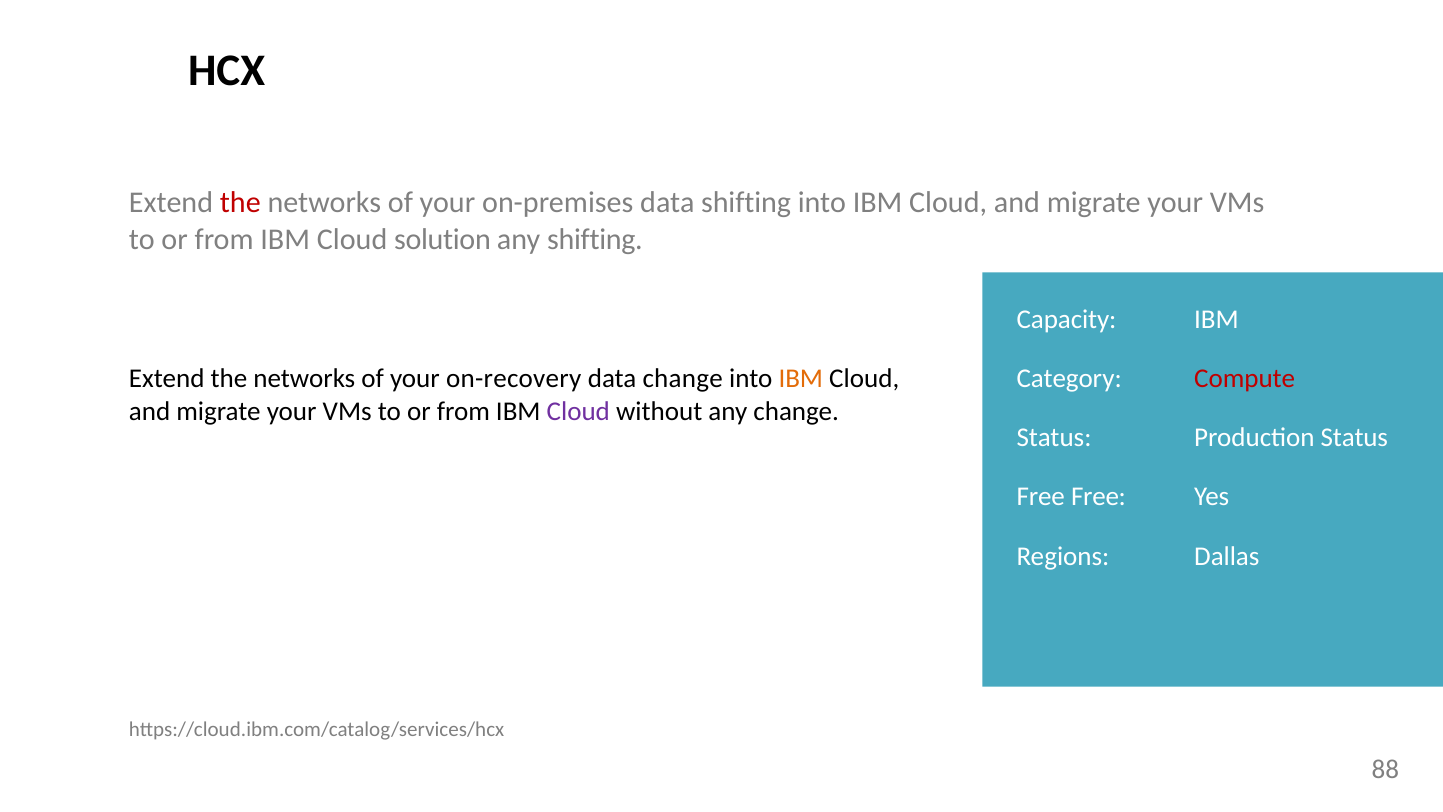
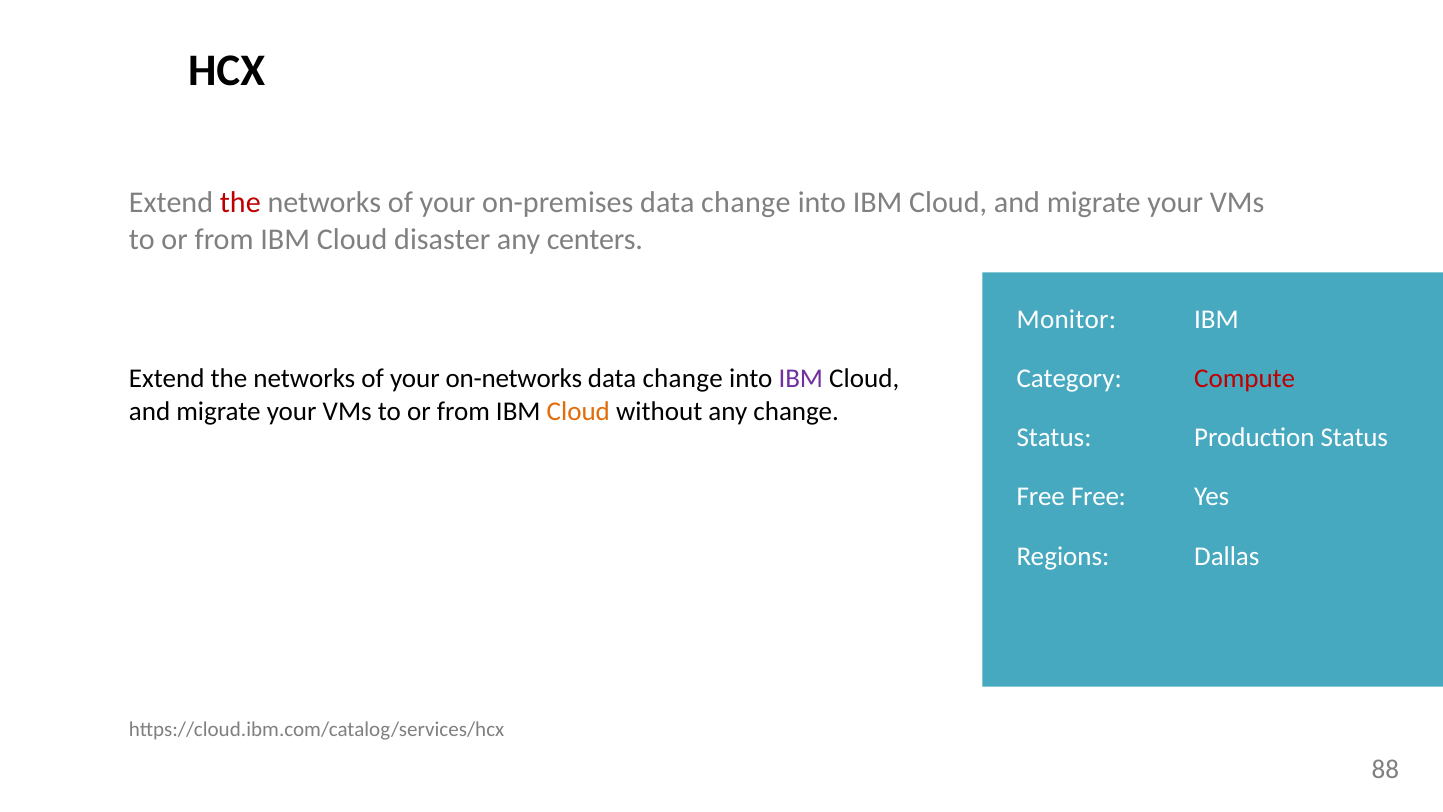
on-premises data shifting: shifting -> change
solution: solution -> disaster
any shifting: shifting -> centers
Capacity: Capacity -> Monitor
on-recovery: on-recovery -> on-networks
IBM at (801, 378) colour: orange -> purple
Cloud at (578, 411) colour: purple -> orange
